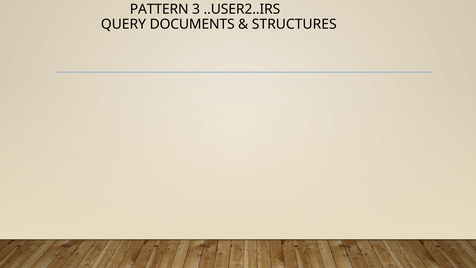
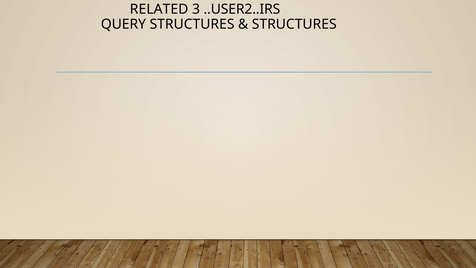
PATTERN: PATTERN -> RELATED
QUERY DOCUMENTS: DOCUMENTS -> STRUCTURES
